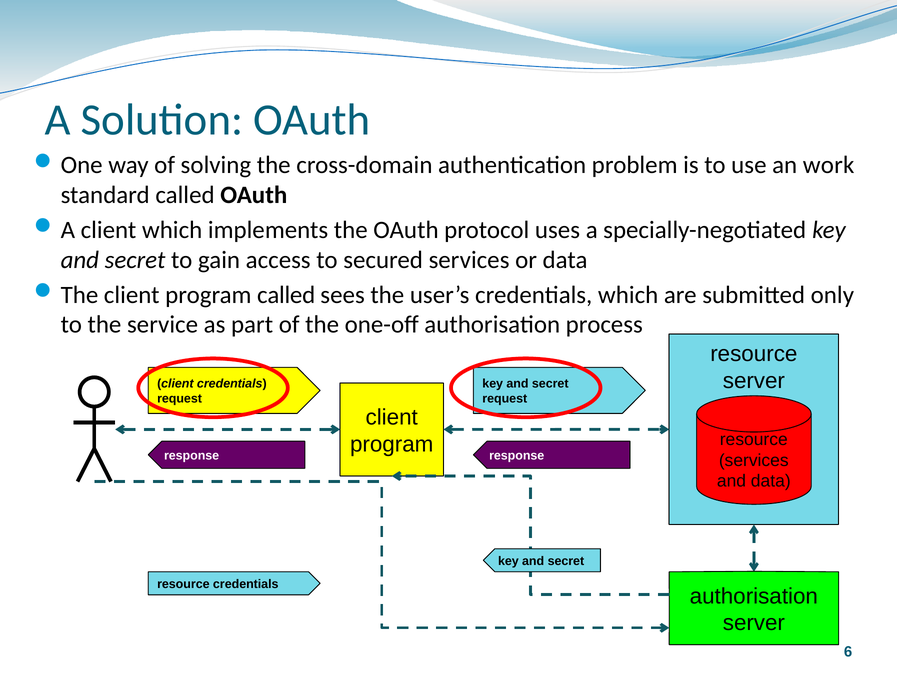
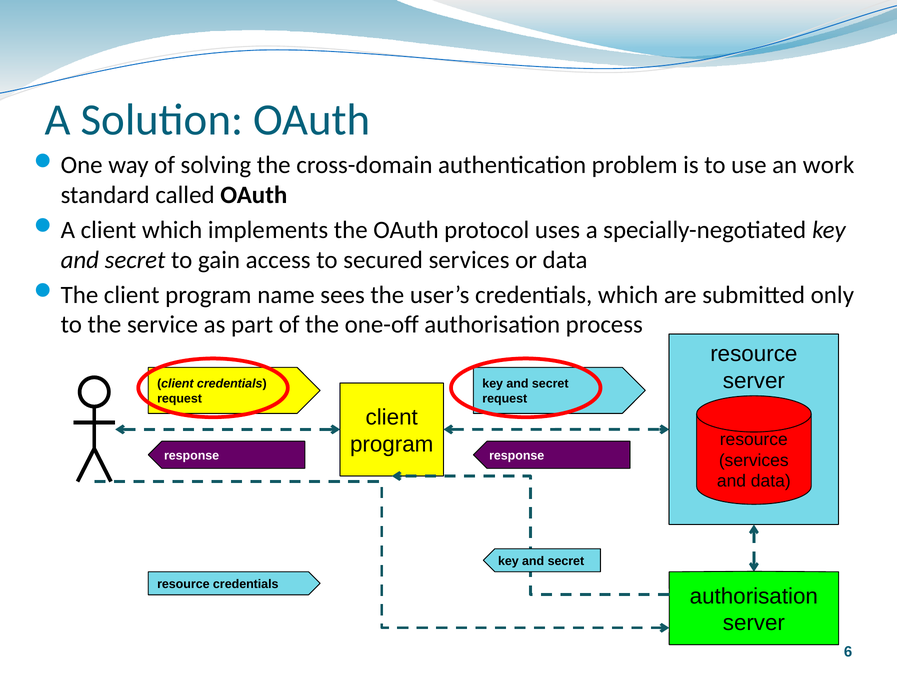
program called: called -> name
